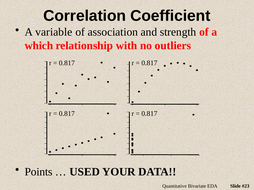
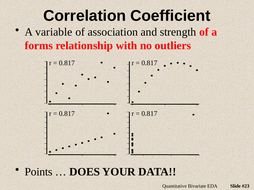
which: which -> forms
USED: USED -> DOES
